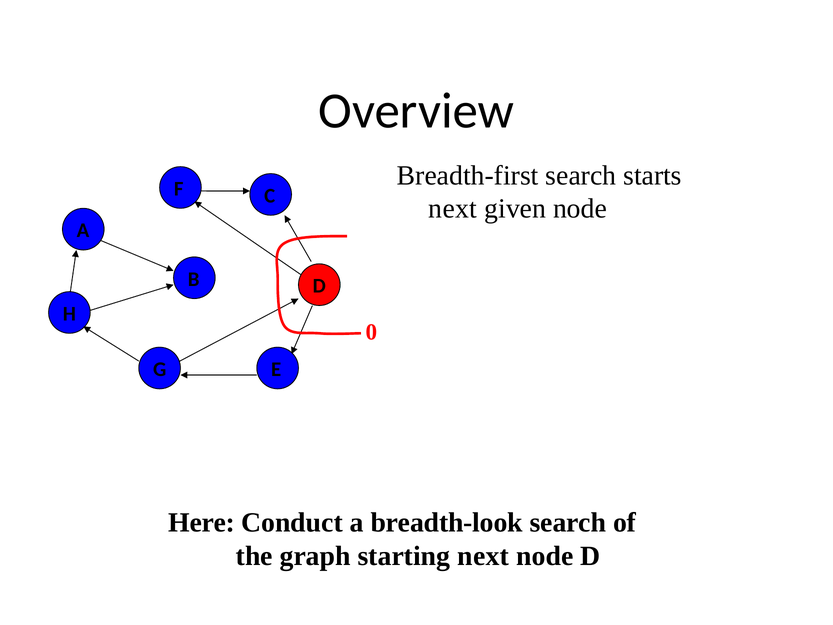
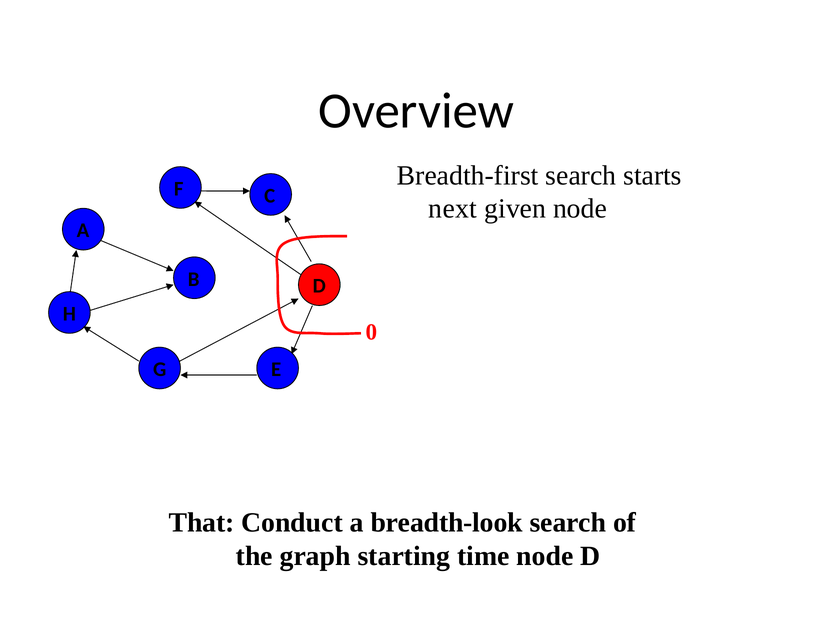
Here: Here -> That
starting next: next -> time
